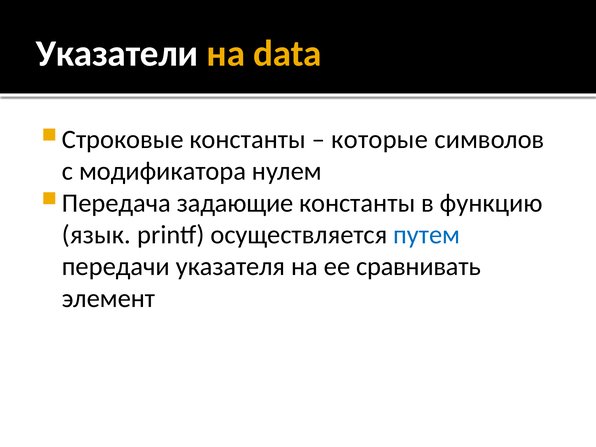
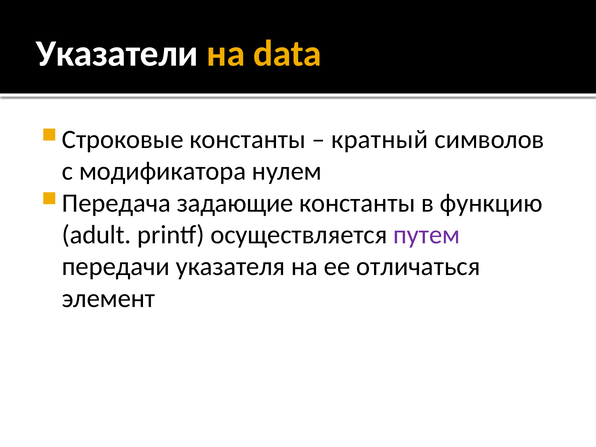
которые: которые -> кратный
язык: язык -> adult
путем colour: blue -> purple
сравнивать: сравнивать -> отличаться
